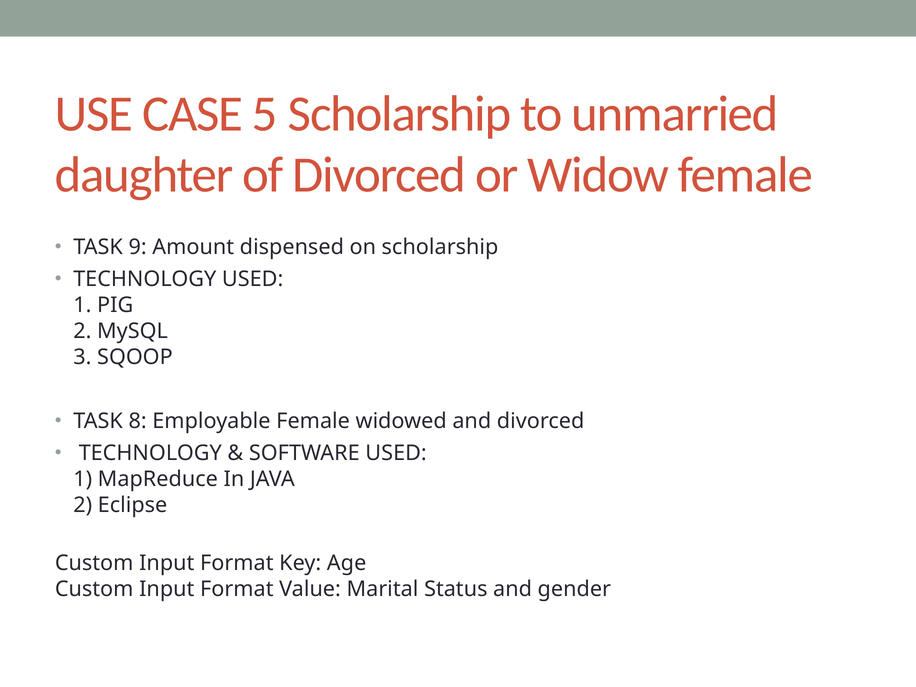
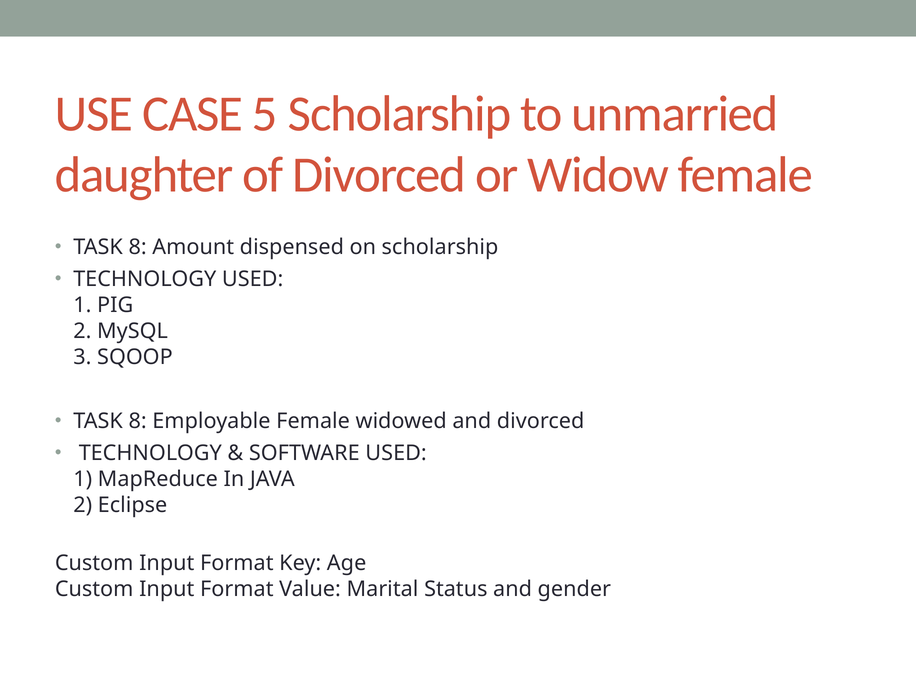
9 at (138, 247): 9 -> 8
